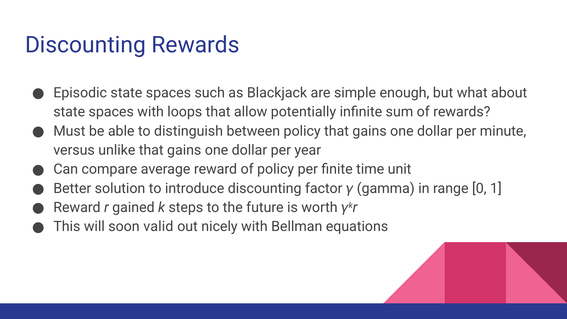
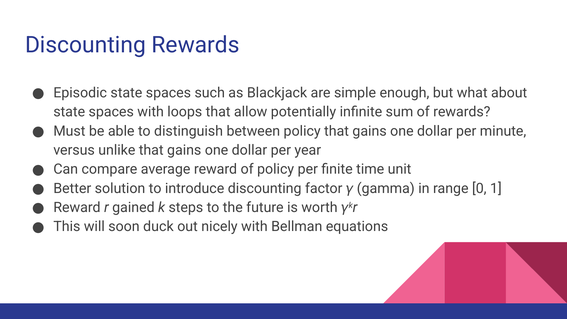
valid: valid -> duck
